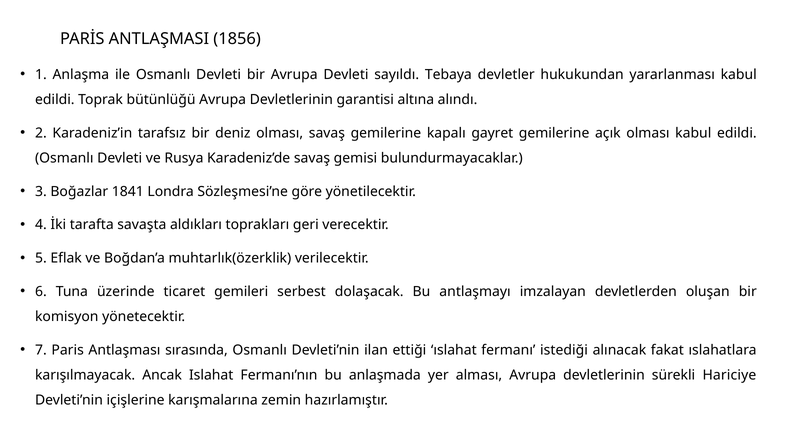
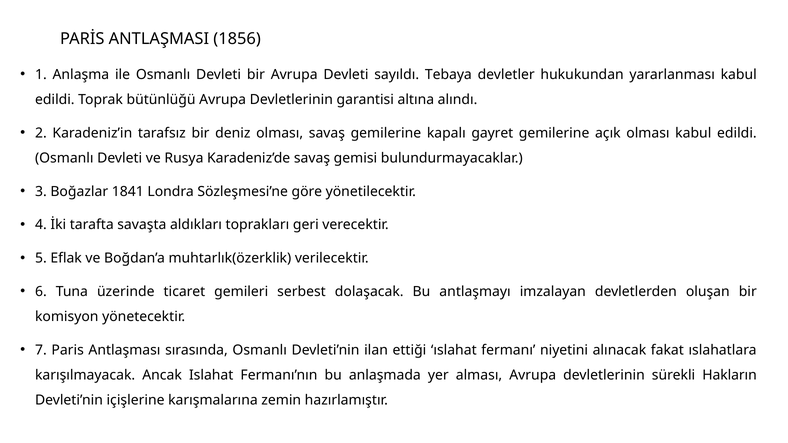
istediği: istediği -> niyetini
Hariciye: Hariciye -> Hakların
